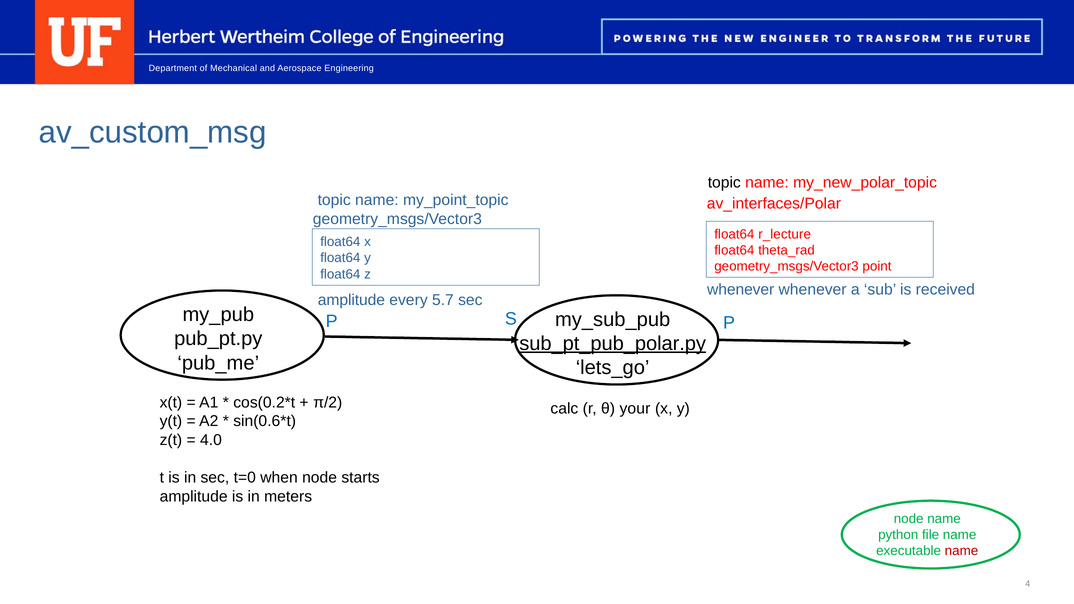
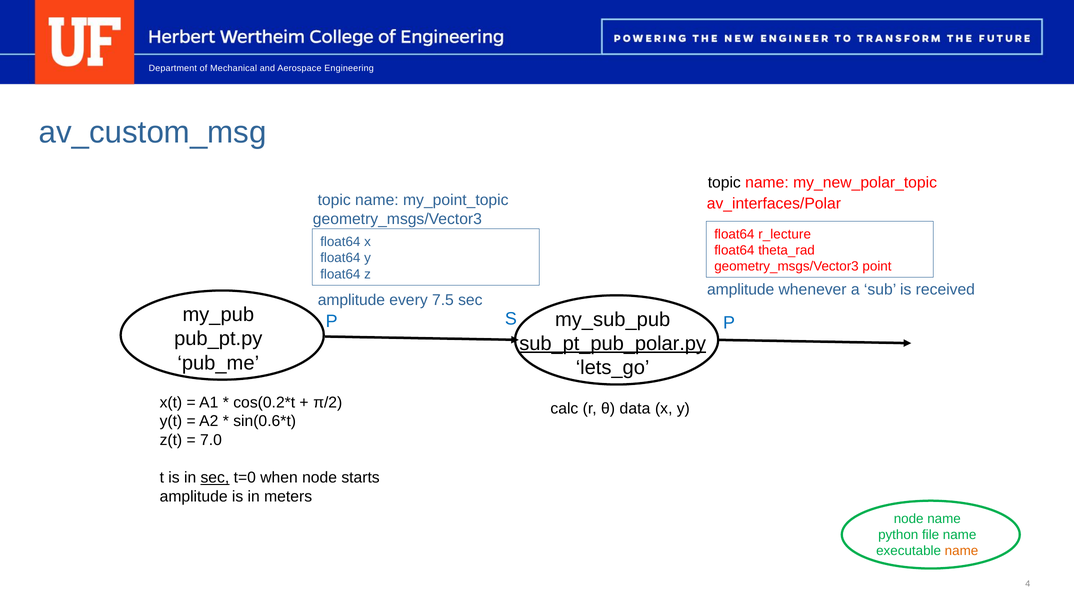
whenever at (741, 289): whenever -> amplitude
5.7: 5.7 -> 7.5
your: your -> data
4.0: 4.0 -> 7.0
sec at (215, 478) underline: none -> present
name at (961, 551) colour: red -> orange
